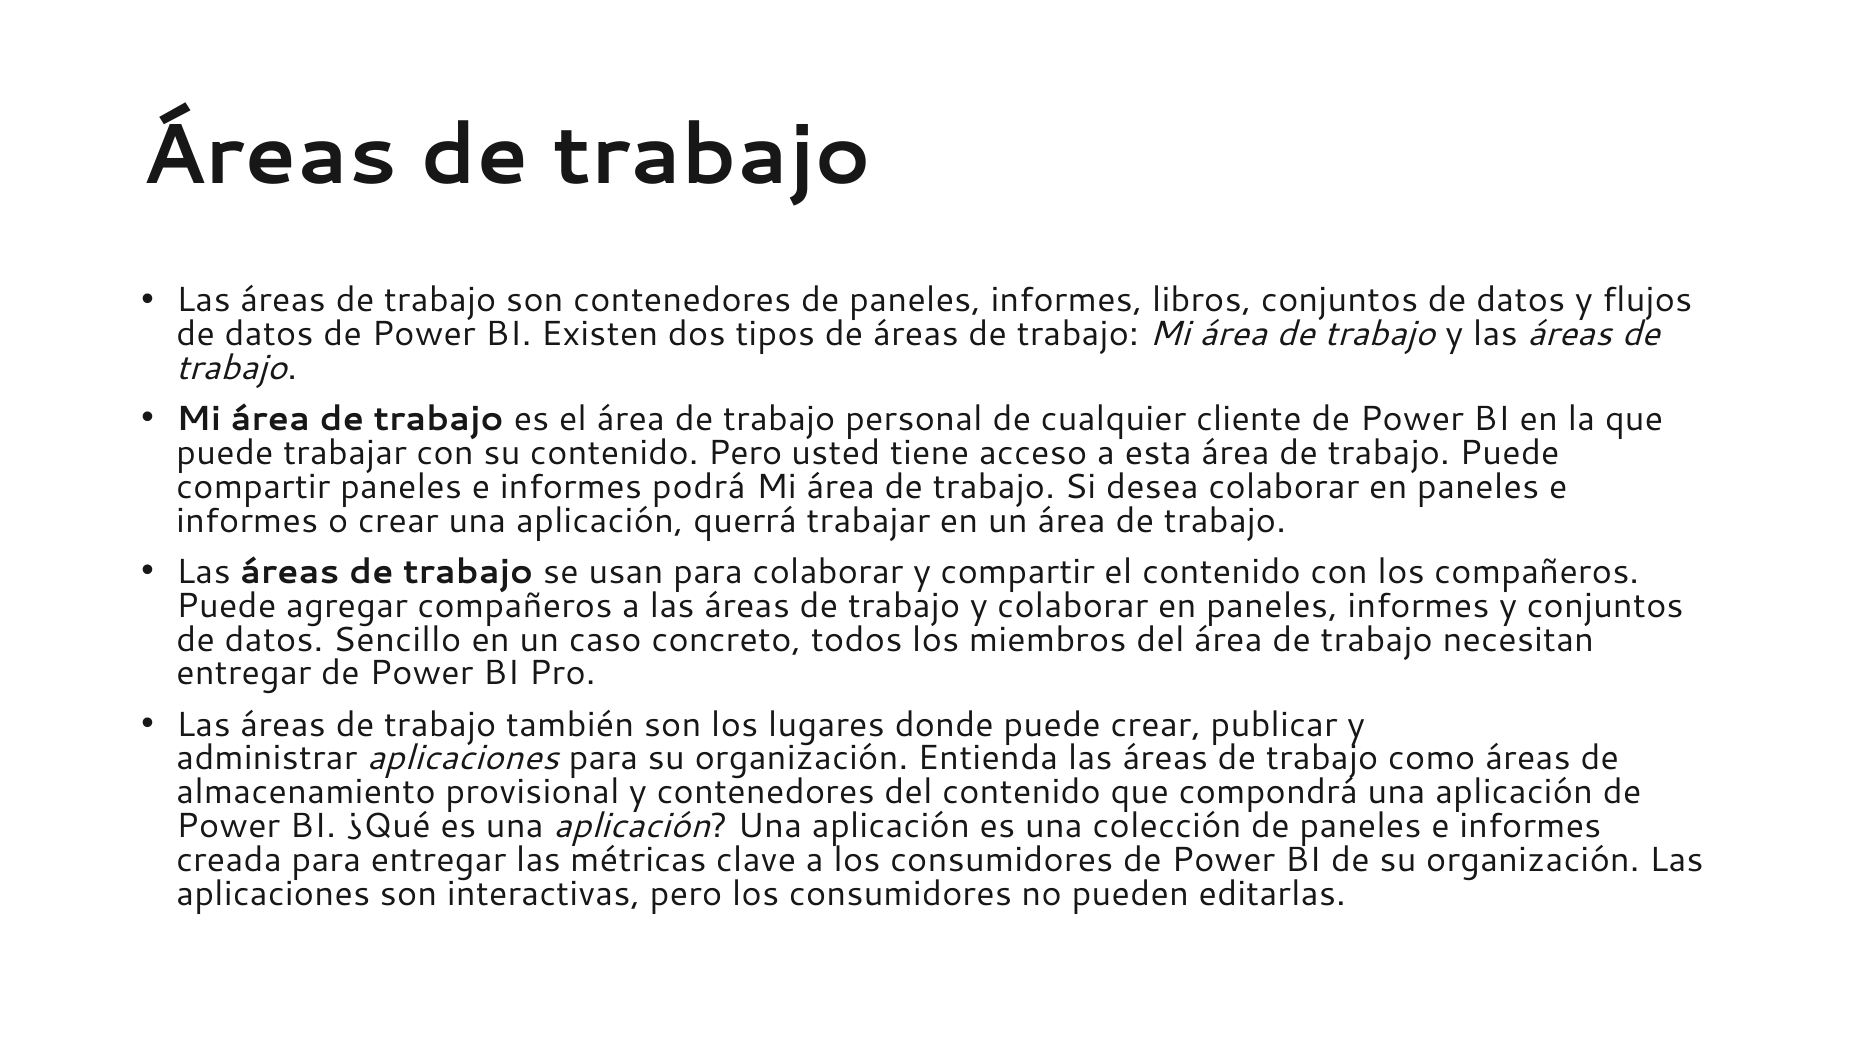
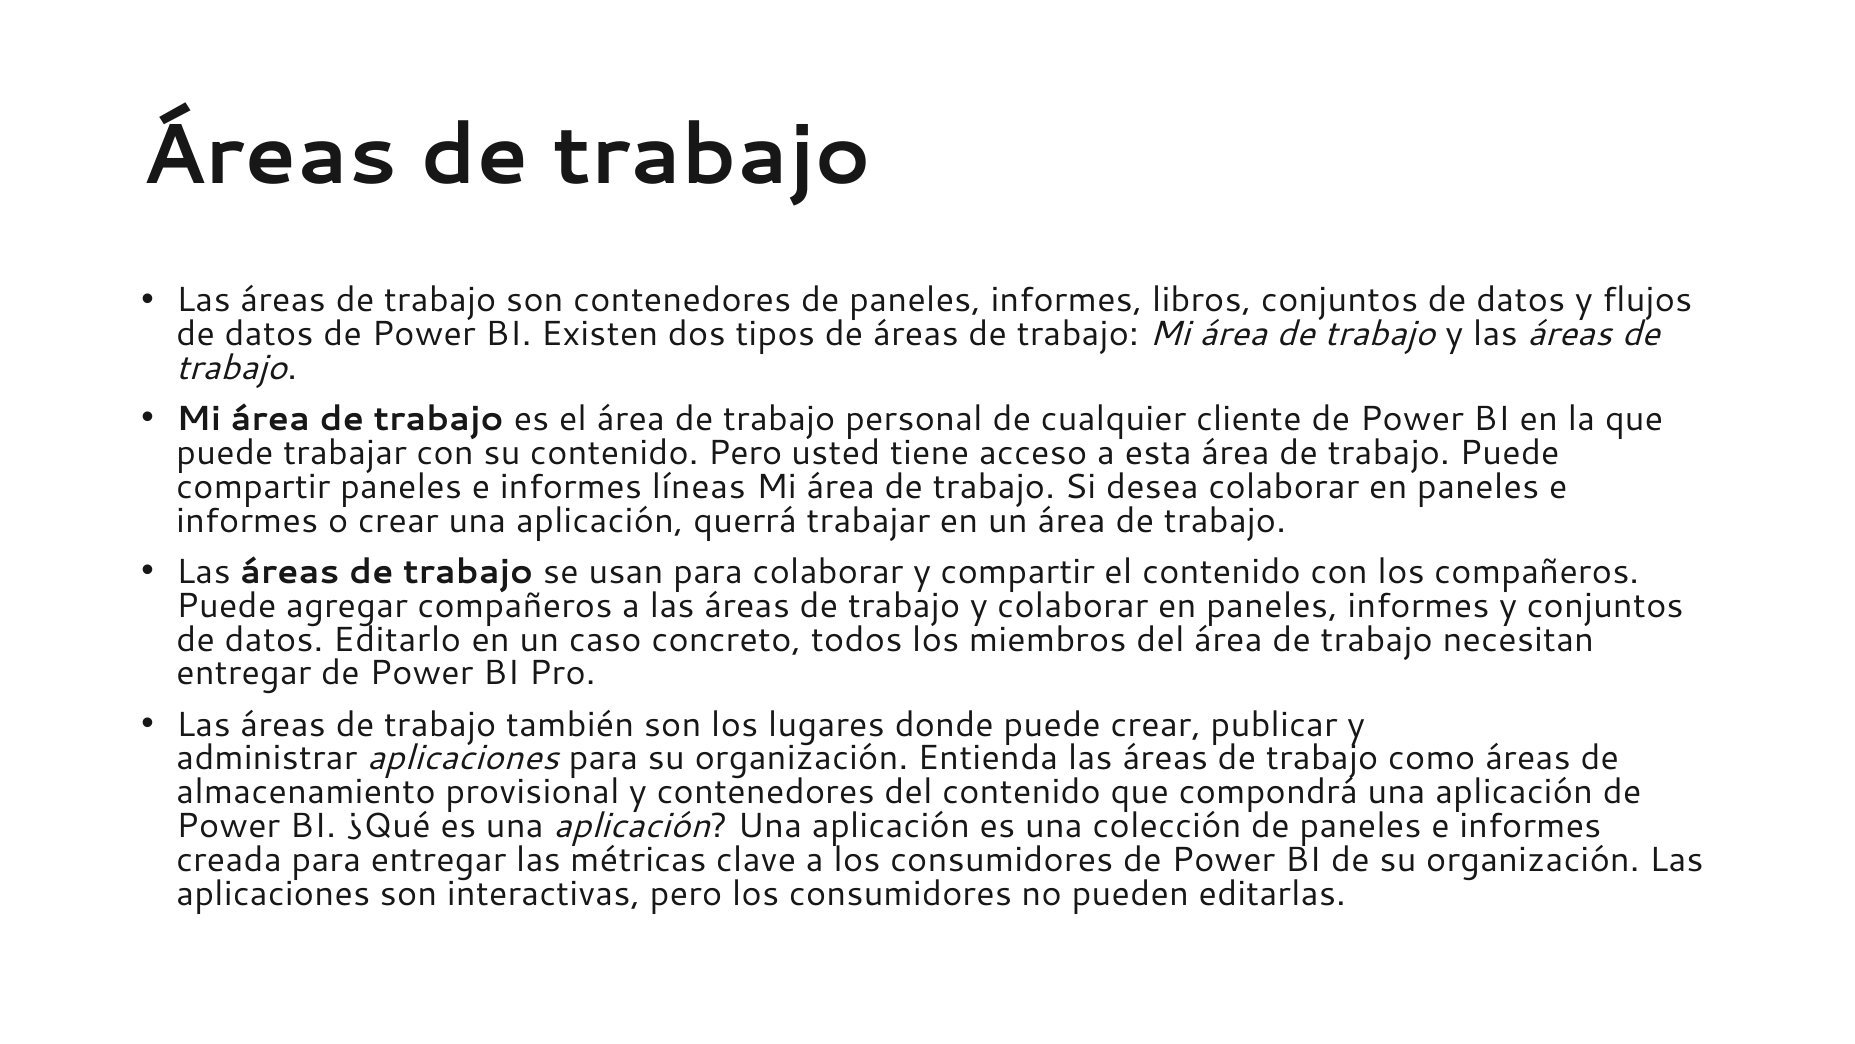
podrá: podrá -> líneas
Sencillo: Sencillo -> Editarlo
